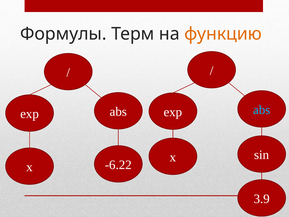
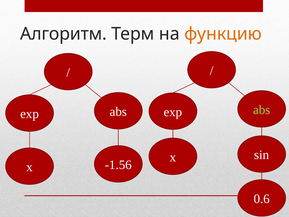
Формулы: Формулы -> Алгоритм
abs at (262, 110) colour: light blue -> light green
-6.22: -6.22 -> -1.56
3.9: 3.9 -> 0.6
